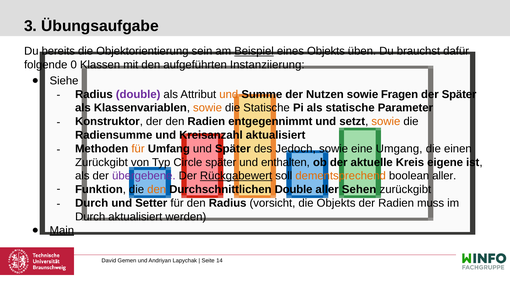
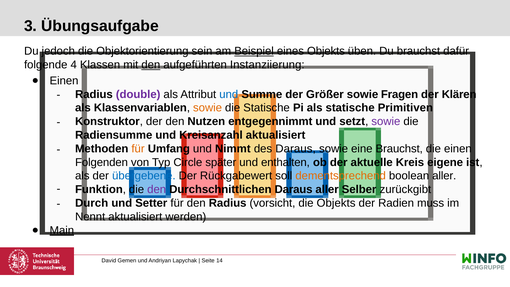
bereits: bereits -> jedoch
0: 0 -> 4
den at (151, 65) underline: none -> present
Siehe at (64, 81): Siehe -> Einen
und at (229, 94) colour: orange -> blue
Nutzen: Nutzen -> Größer
der Später: Später -> Klären
Parameter: Parameter -> Primitiven
den Radien: Radien -> Nutzen
sowie at (386, 121) colour: orange -> purple
und Später: Später -> Nimmt
des Jedoch: Jedoch -> Daraus
eine Umgang: Umgang -> Brauchst
Zurückgibt at (101, 162): Zurückgibt -> Folgenden
übergebene colour: purple -> blue
Rückgabewert underline: present -> none
den at (157, 189) colour: orange -> purple
Durchschnittlichen Double: Double -> Daraus
Sehen: Sehen -> Selber
Durch at (90, 217): Durch -> Nennt
